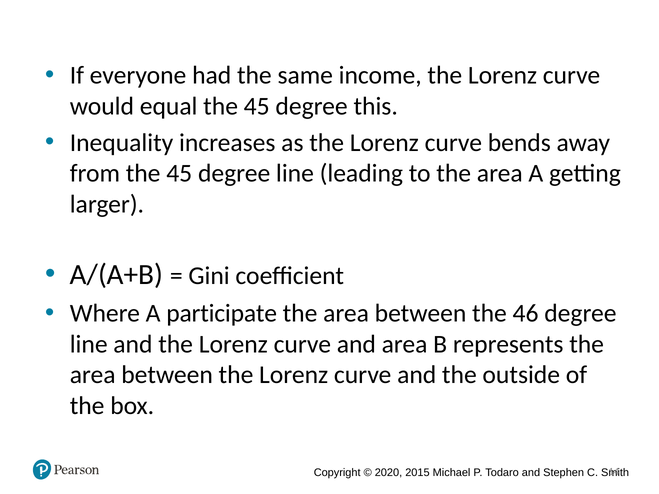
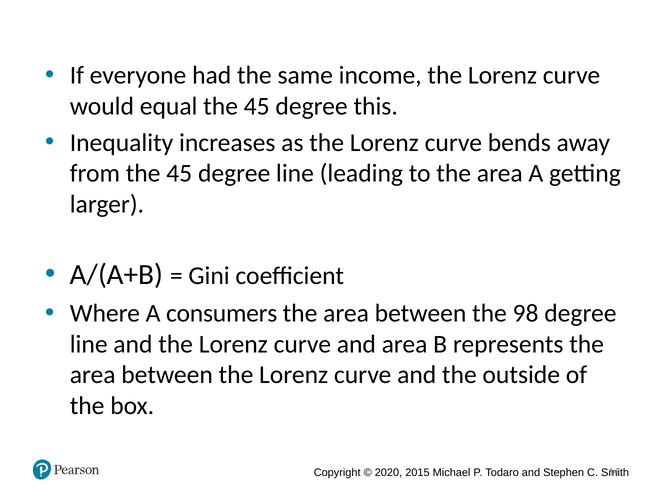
participate: participate -> consumers
46: 46 -> 98
